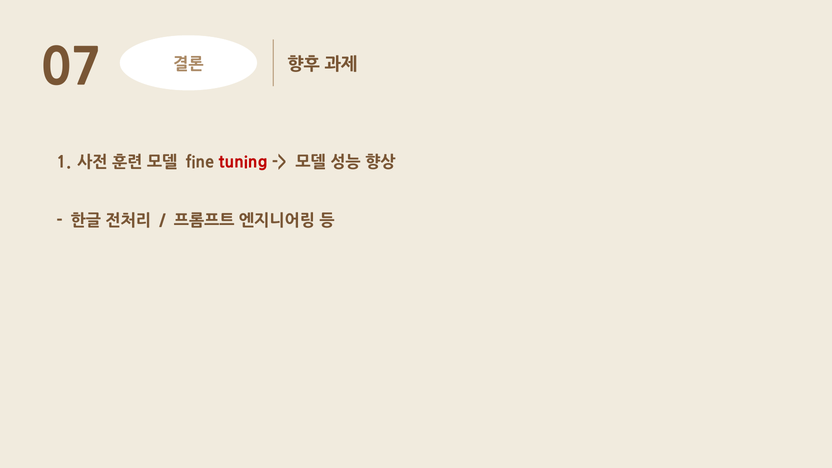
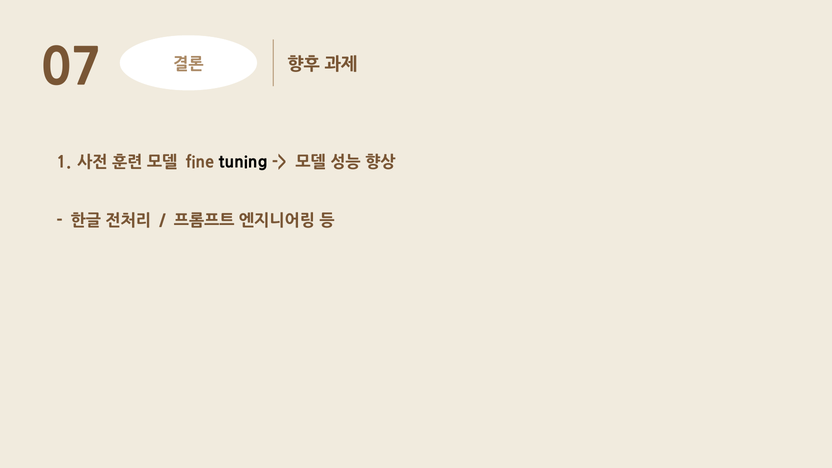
tuning colour: red -> black
